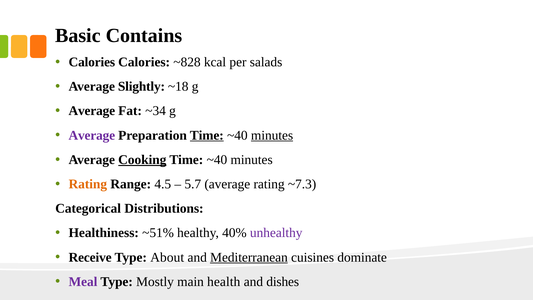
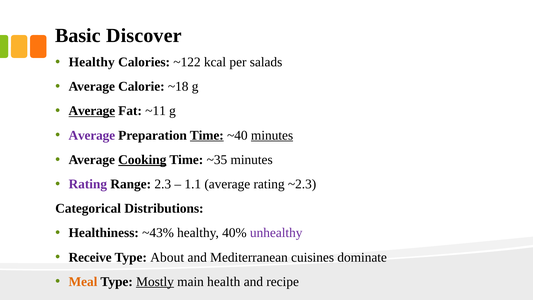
Contains: Contains -> Discover
Calories at (92, 62): Calories -> Healthy
~828: ~828 -> ~122
Slightly: Slightly -> Calorie
Average at (92, 111) underline: none -> present
~34: ~34 -> ~11
~40 at (217, 160): ~40 -> ~35
Rating at (88, 184) colour: orange -> purple
4.5: 4.5 -> 2.3
5.7: 5.7 -> 1.1
~7.3: ~7.3 -> ~2.3
~51%: ~51% -> ~43%
Mediterranean underline: present -> none
Meal colour: purple -> orange
Mostly underline: none -> present
dishes: dishes -> recipe
